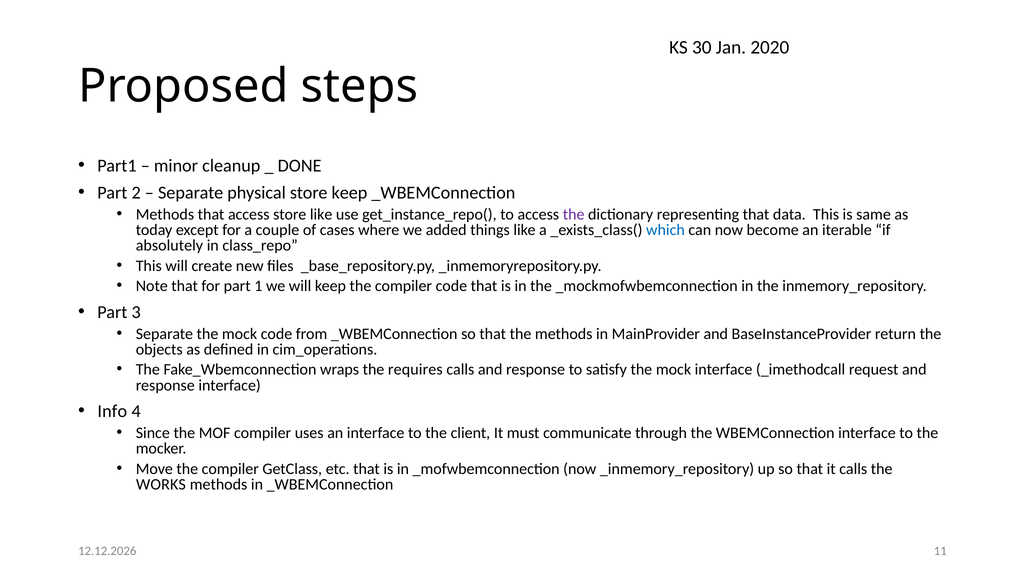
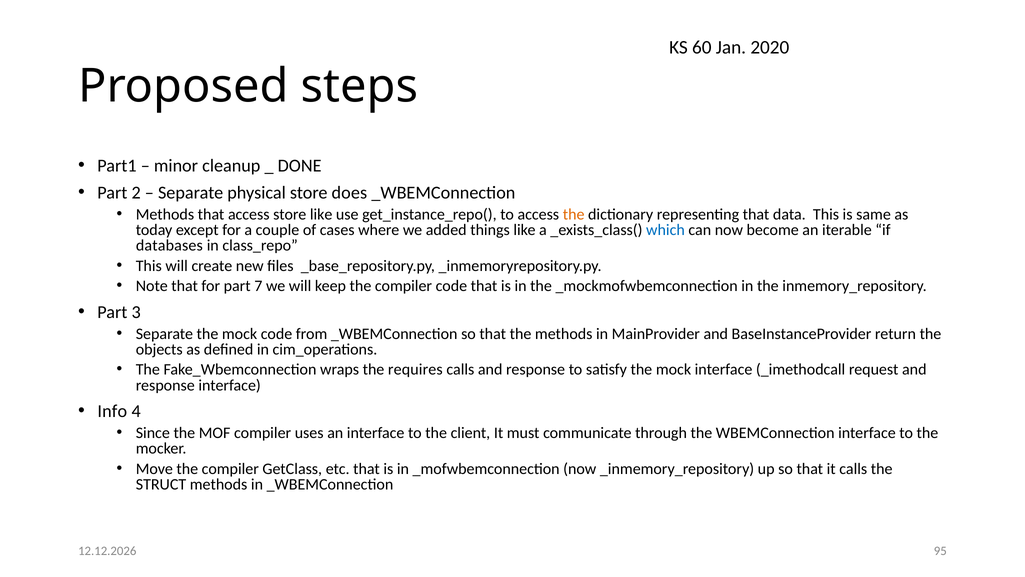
30: 30 -> 60
store keep: keep -> does
the at (574, 214) colour: purple -> orange
absolutely: absolutely -> databases
1: 1 -> 7
WORKS: WORKS -> STRUCT
11: 11 -> 95
